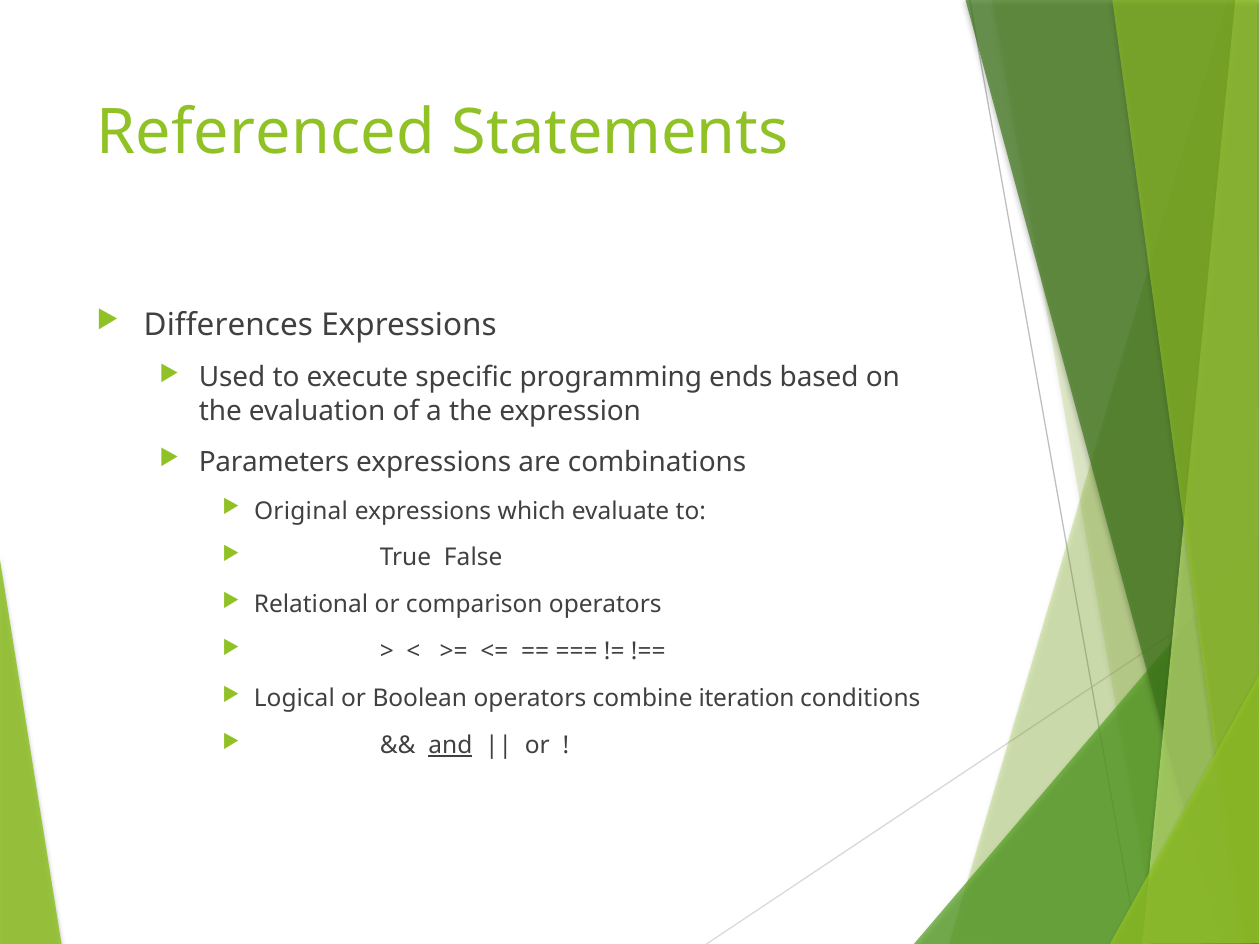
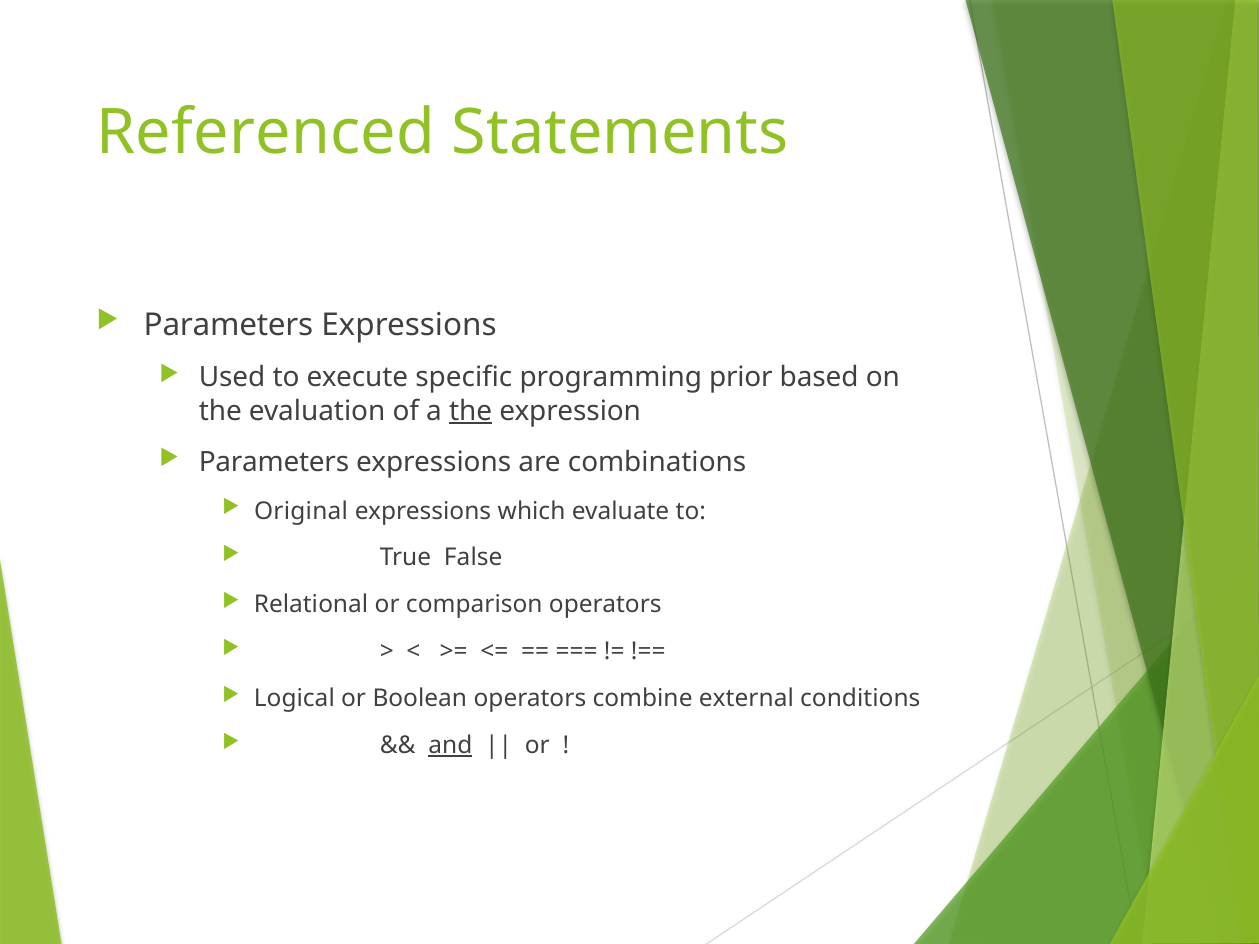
Differences at (228, 325): Differences -> Parameters
ends: ends -> prior
the at (471, 411) underline: none -> present
iteration: iteration -> external
